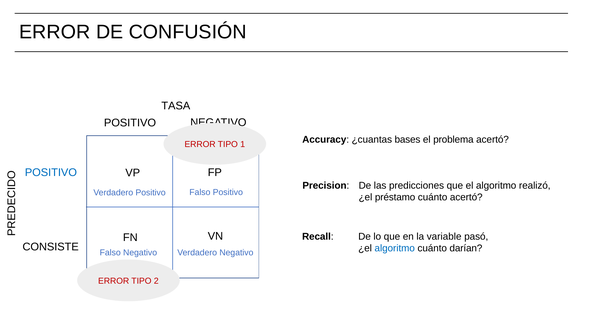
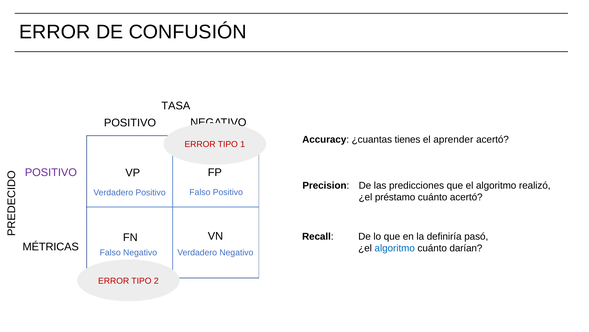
bases: bases -> tienes
problema: problema -> aprender
POSITIVO at (51, 172) colour: blue -> purple
variable: variable -> definiría
CONSISTE: CONSISTE -> MÉTRICAS
